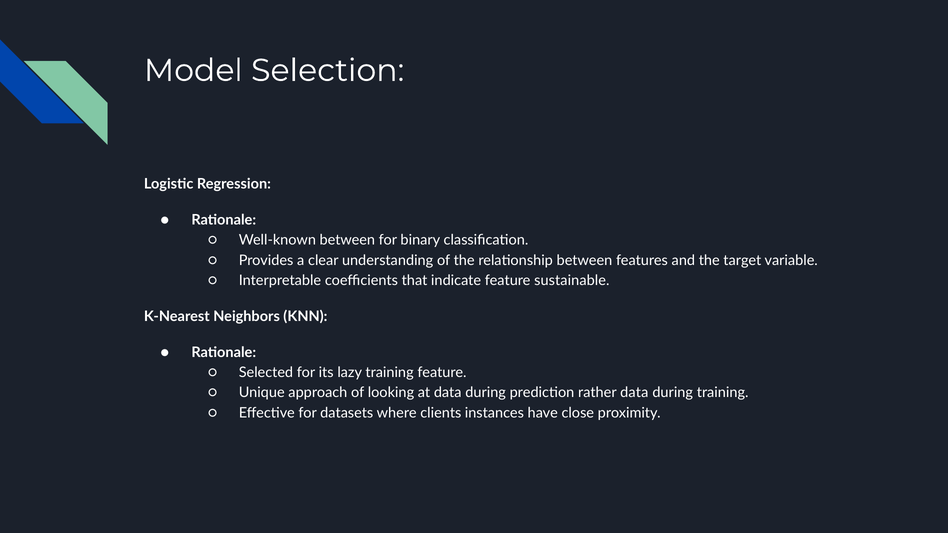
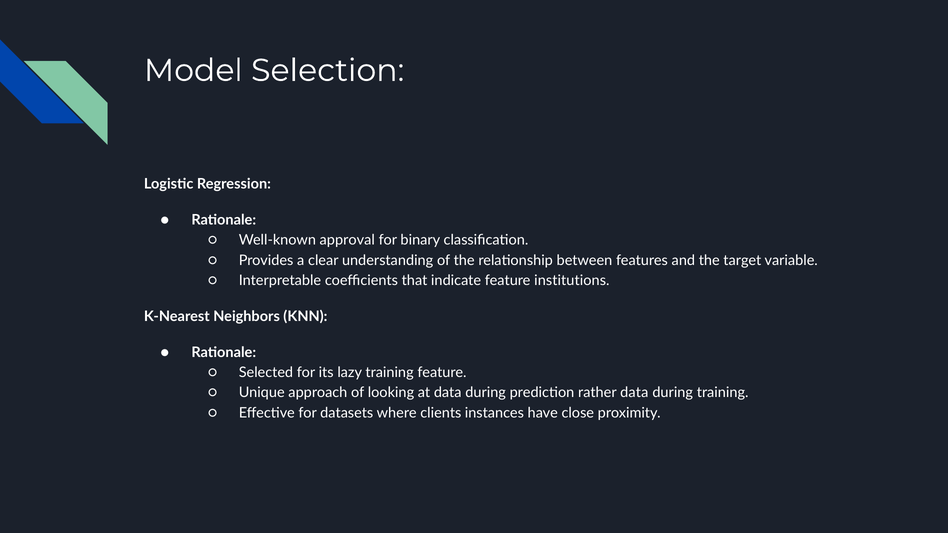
Well-known between: between -> approval
sustainable: sustainable -> institutions
